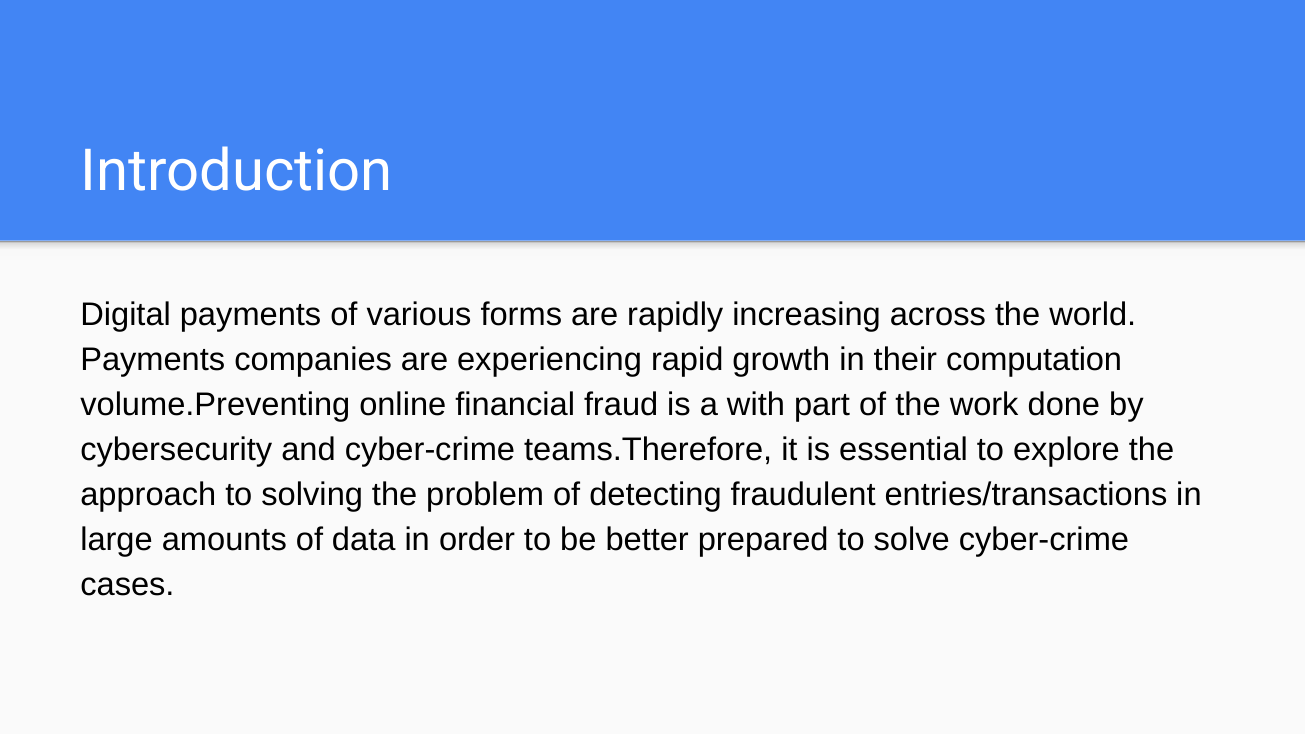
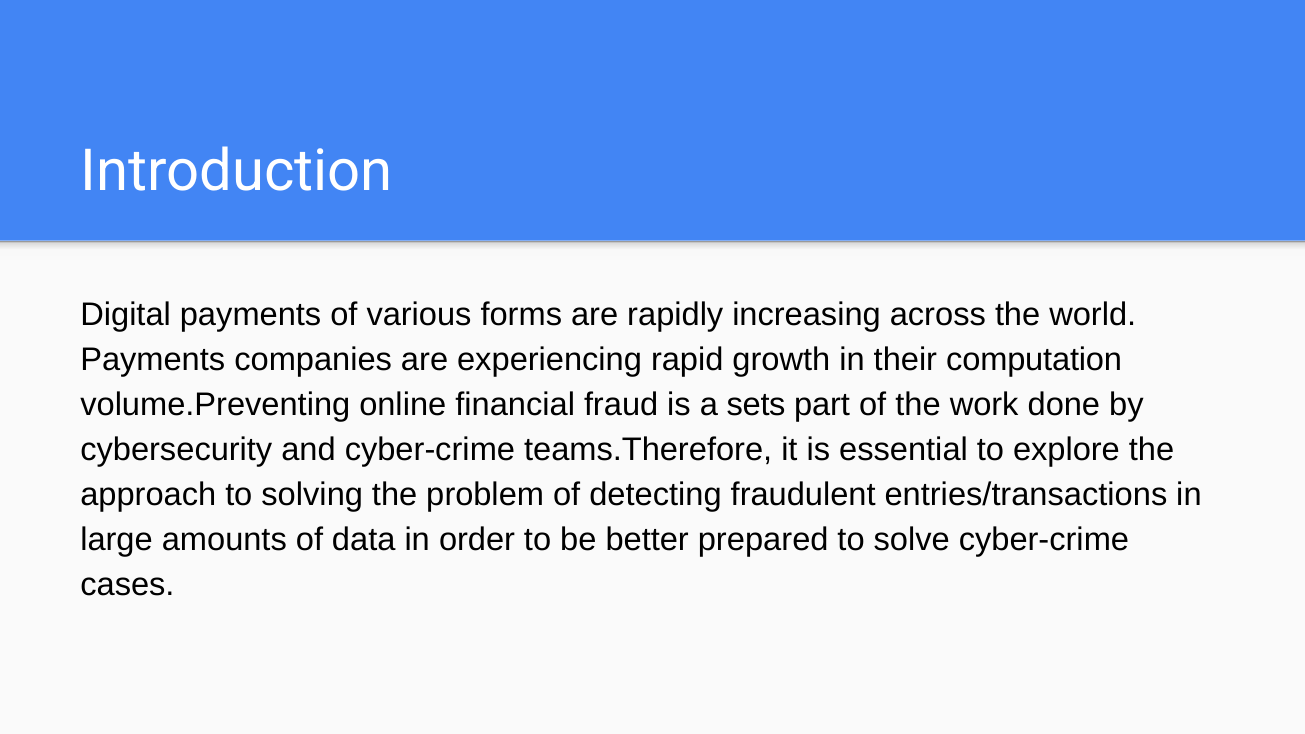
with: with -> sets
